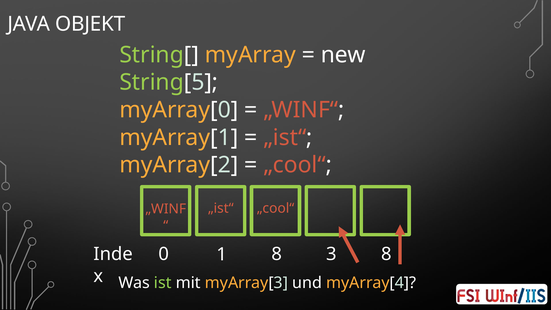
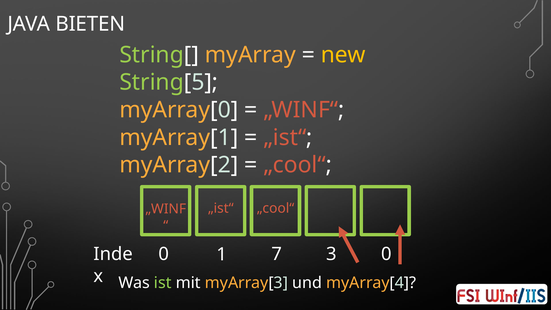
OBJEKT: OBJEKT -> BIETEN
new colour: white -> yellow
1 8: 8 -> 7
3 8: 8 -> 0
